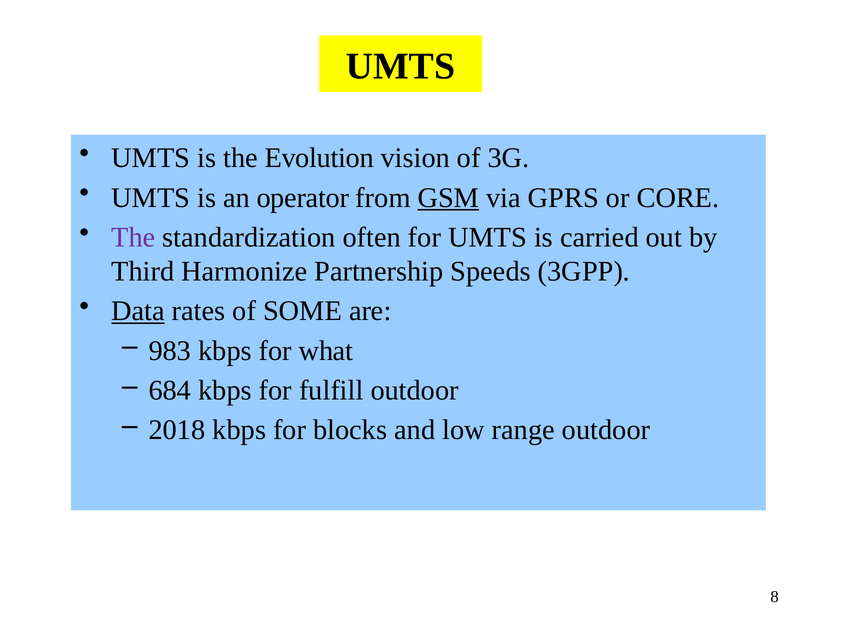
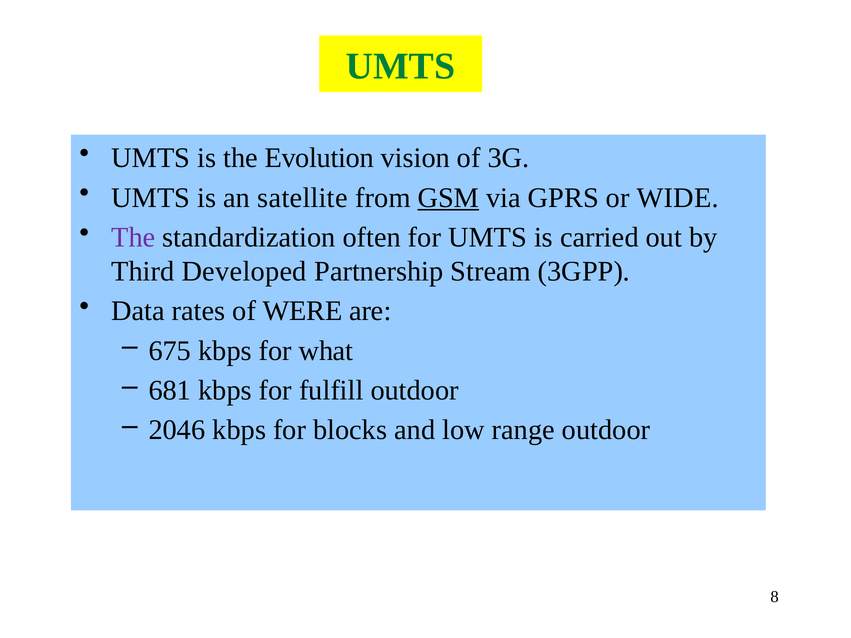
UMTS at (401, 66) colour: black -> green
operator: operator -> satellite
CORE: CORE -> WIDE
Harmonize: Harmonize -> Developed
Speeds: Speeds -> Stream
Data underline: present -> none
SOME: SOME -> WERE
983: 983 -> 675
684: 684 -> 681
2018: 2018 -> 2046
